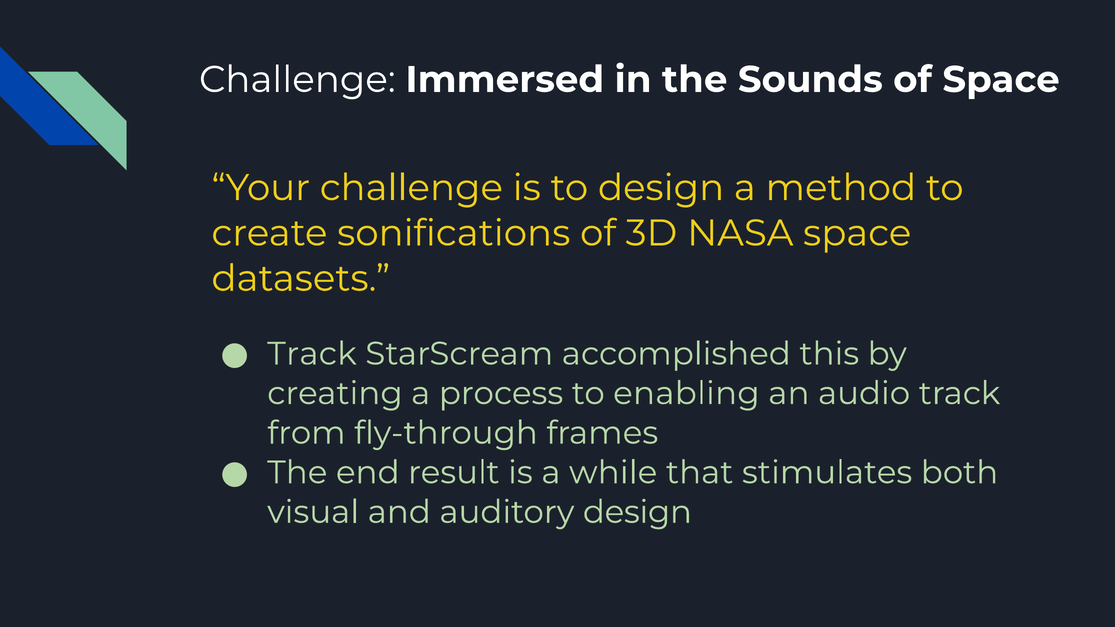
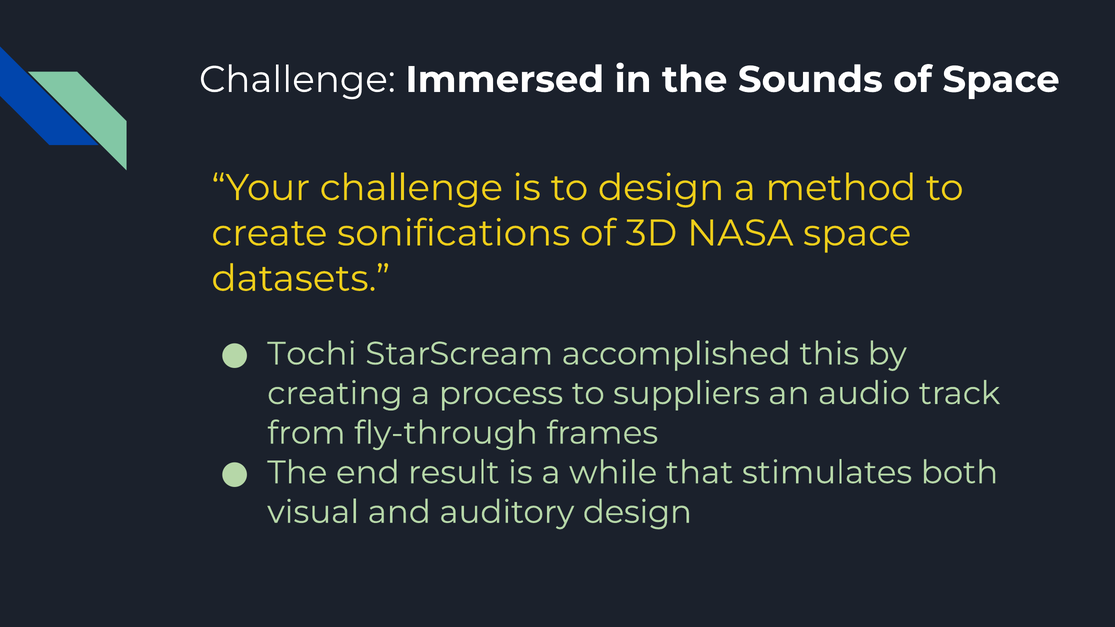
Track at (312, 354): Track -> Tochi
enabling: enabling -> suppliers
